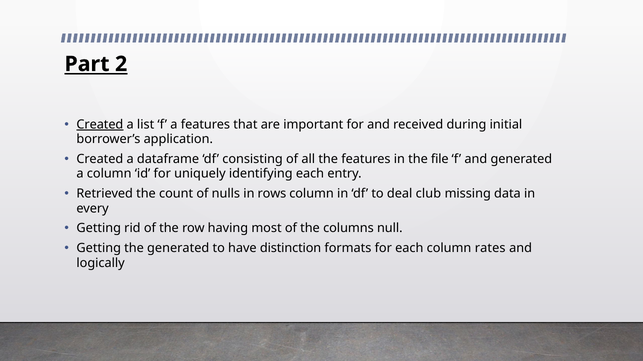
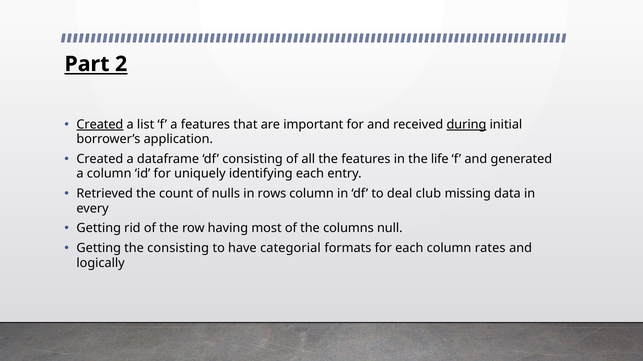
during underline: none -> present
file: file -> life
the generated: generated -> consisting
distinction: distinction -> categorial
